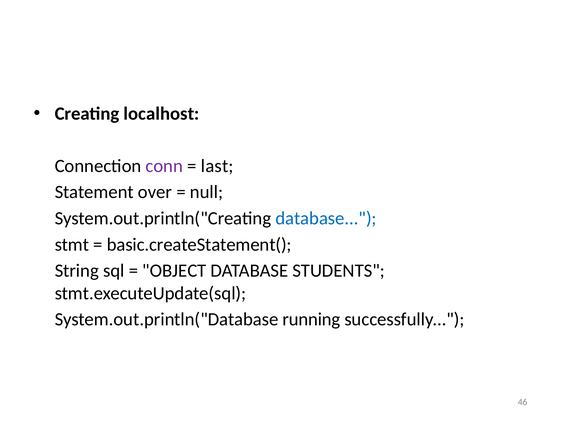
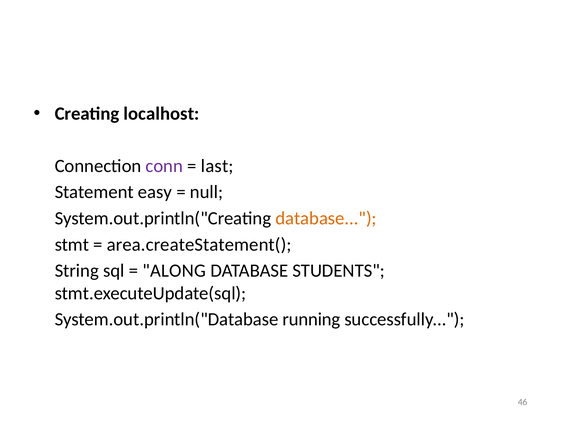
over: over -> easy
database at (326, 218) colour: blue -> orange
basic.createStatement(: basic.createStatement( -> area.createStatement(
OBJECT: OBJECT -> ALONG
